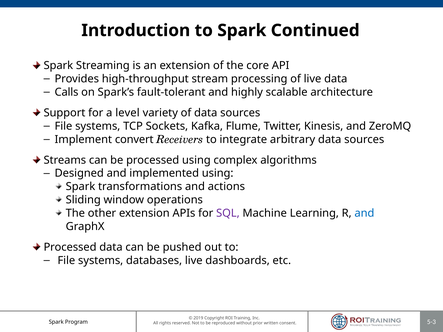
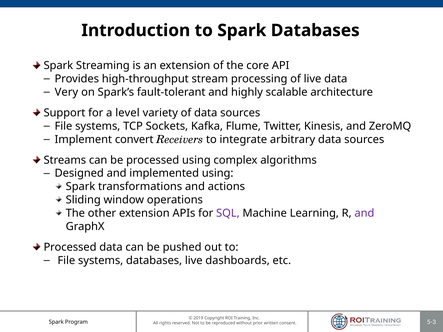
Spark Continued: Continued -> Databases
Calls: Calls -> Very
and at (364, 213) colour: blue -> purple
